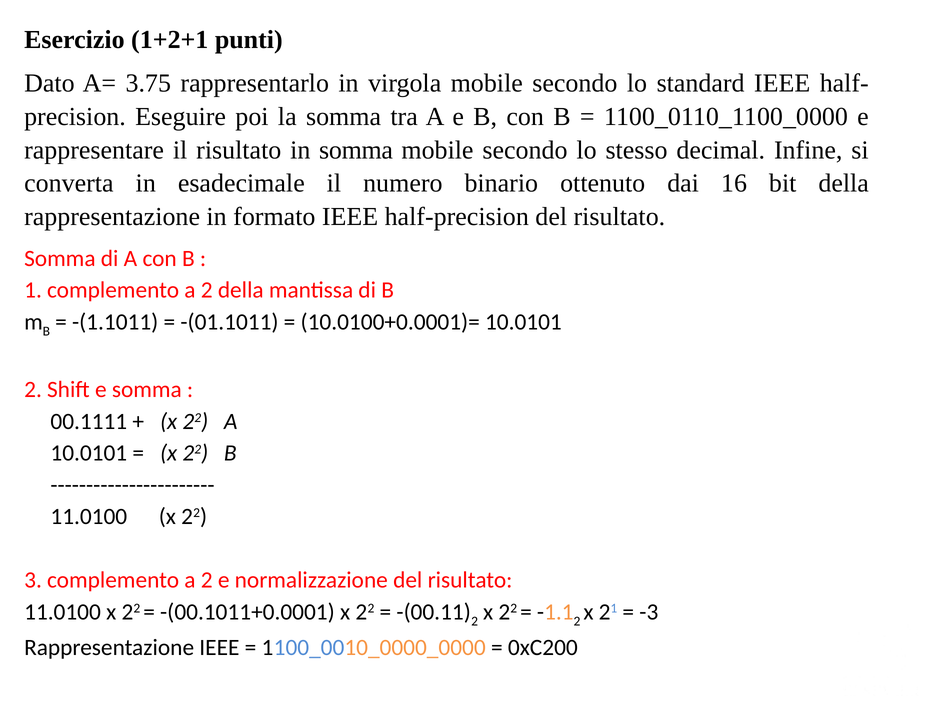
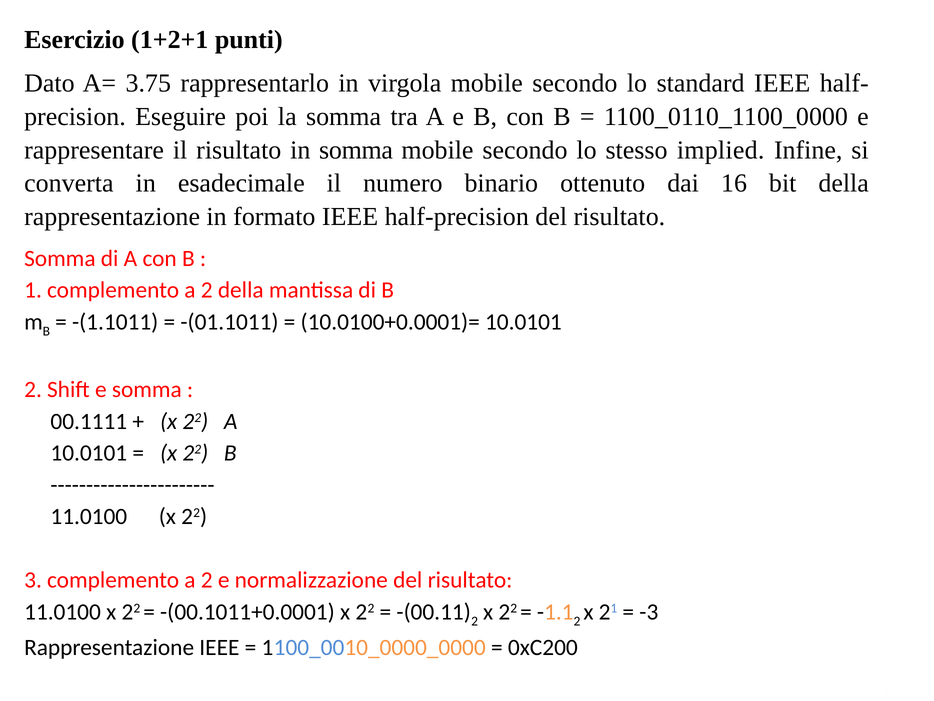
decimal: decimal -> implied
